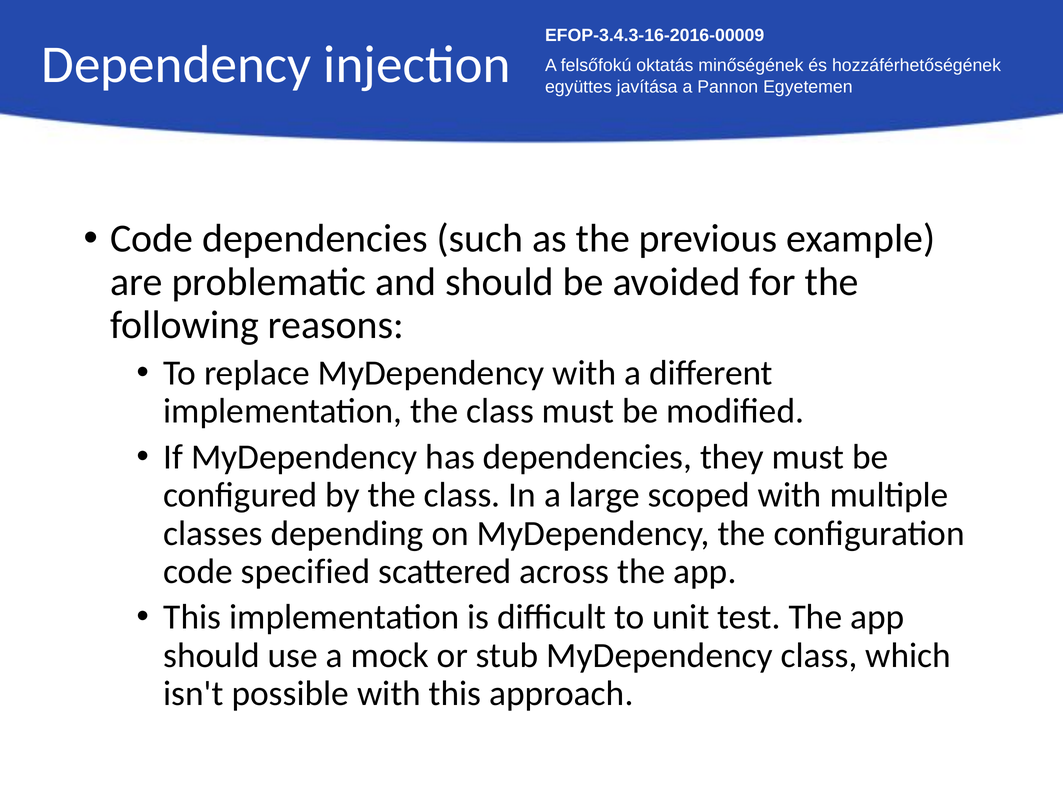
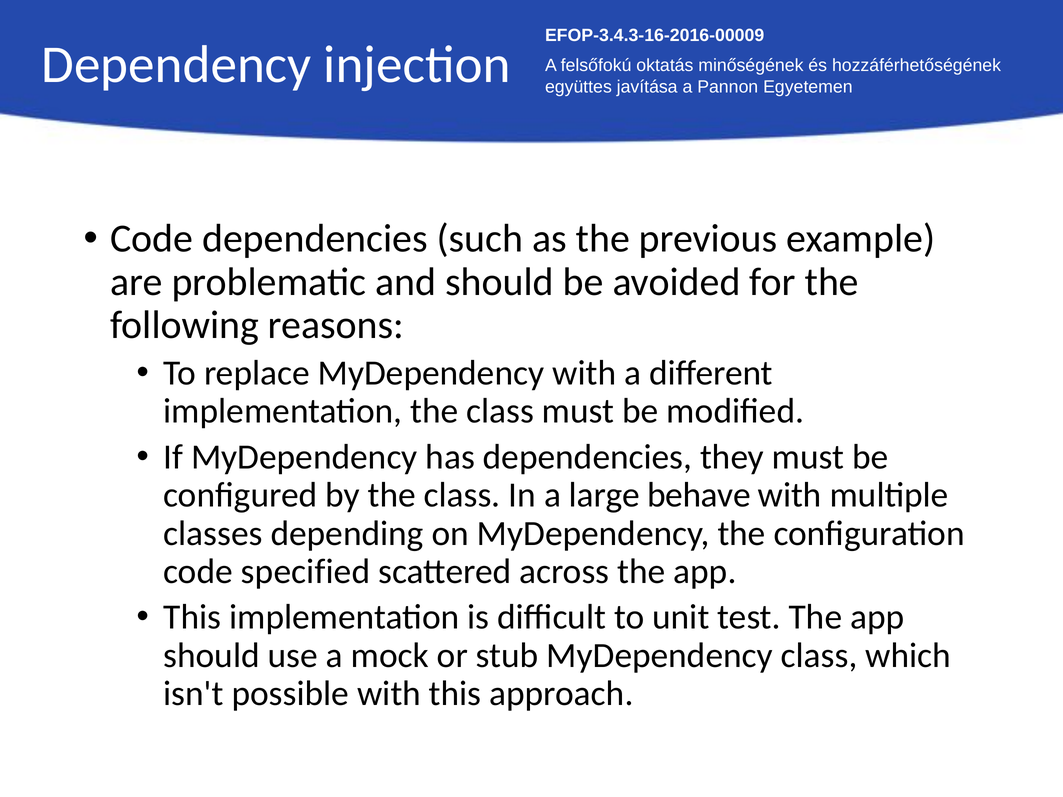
scoped: scoped -> behave
